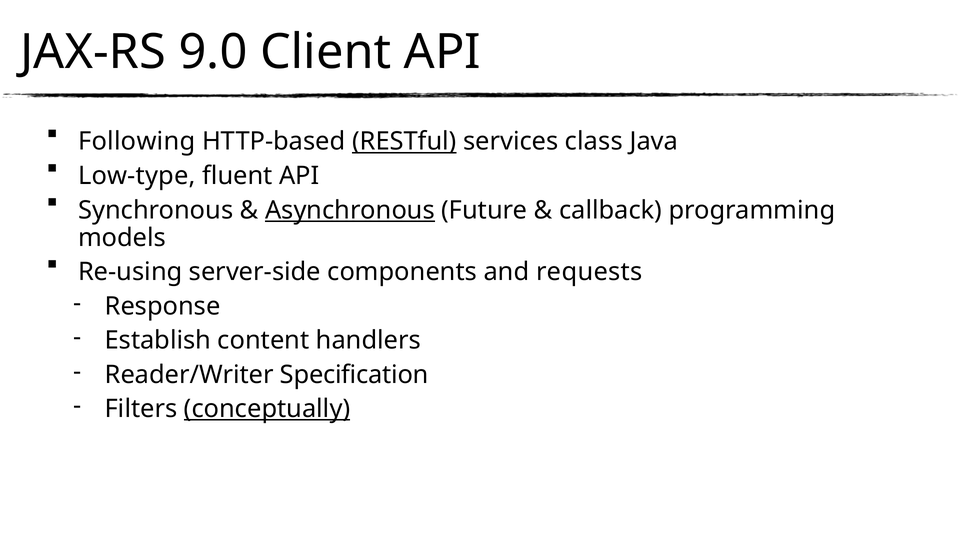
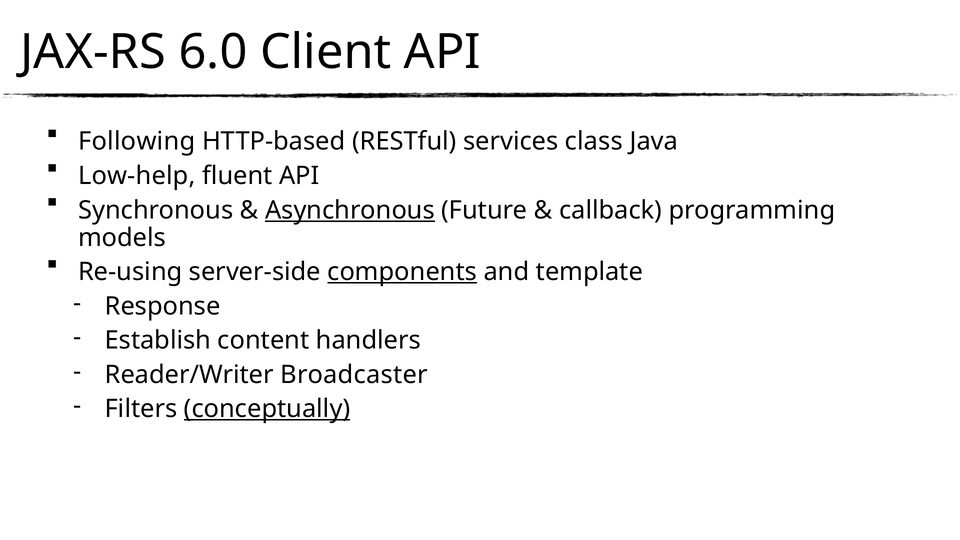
9.0: 9.0 -> 6.0
RESTful underline: present -> none
Low-type: Low-type -> Low-help
components underline: none -> present
requests: requests -> template
Specification: Specification -> Broadcaster
